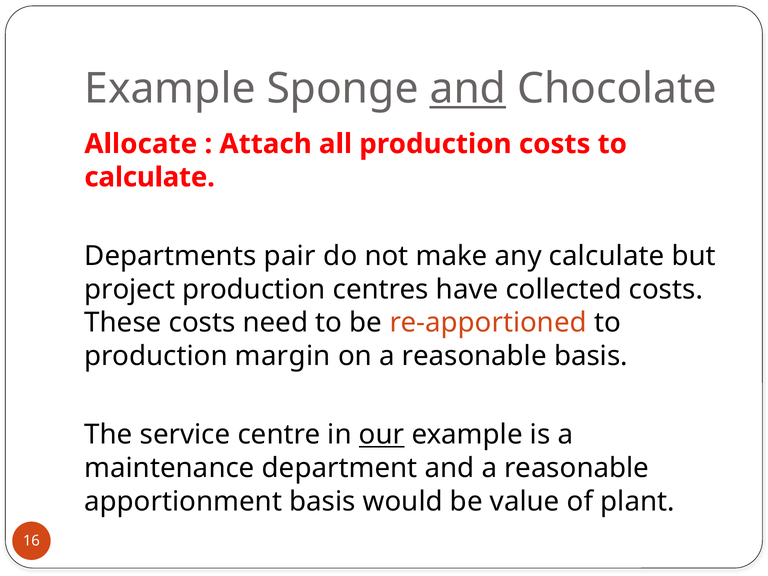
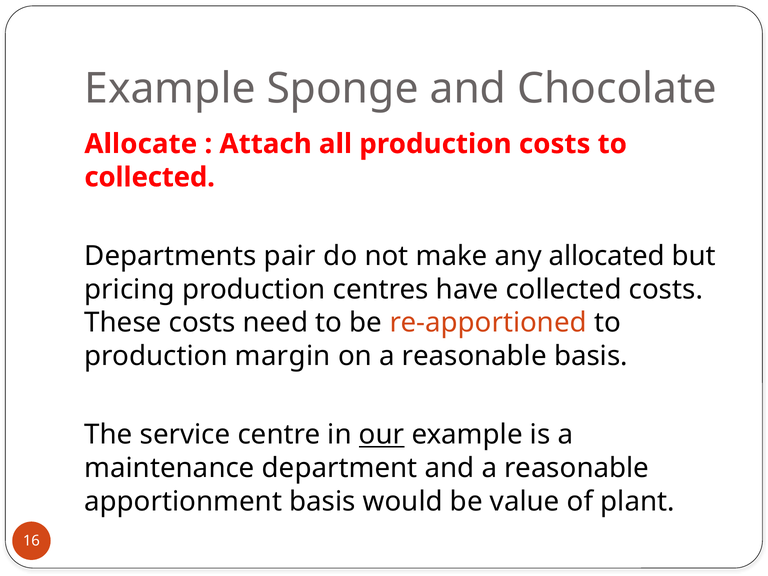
and at (468, 89) underline: present -> none
calculate at (150, 177): calculate -> collected
any calculate: calculate -> allocated
project: project -> pricing
